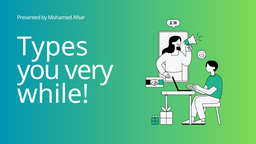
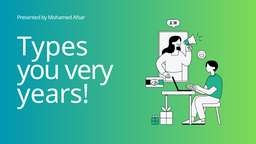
while: while -> years
